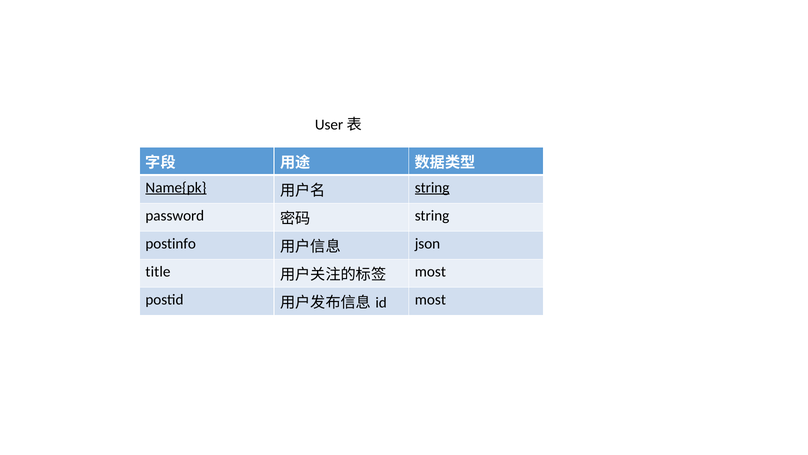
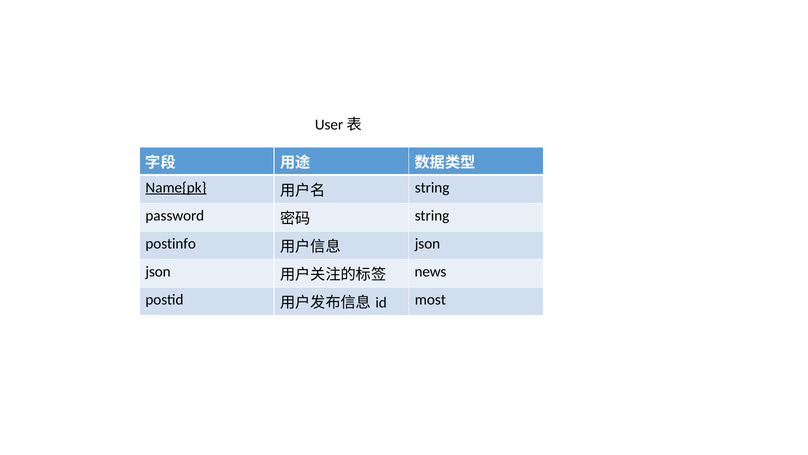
string at (432, 187) underline: present -> none
title at (158, 271): title -> json
most at (430, 271): most -> news
